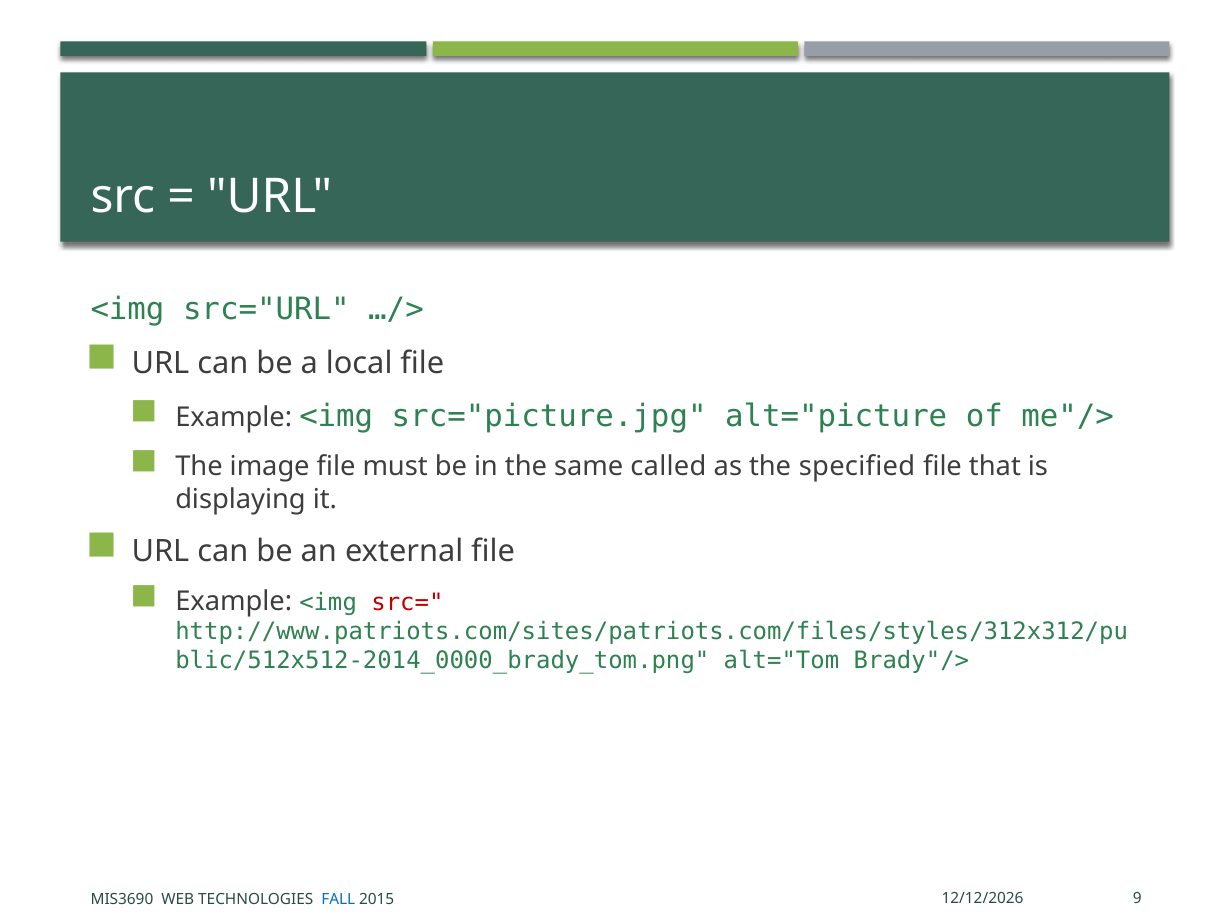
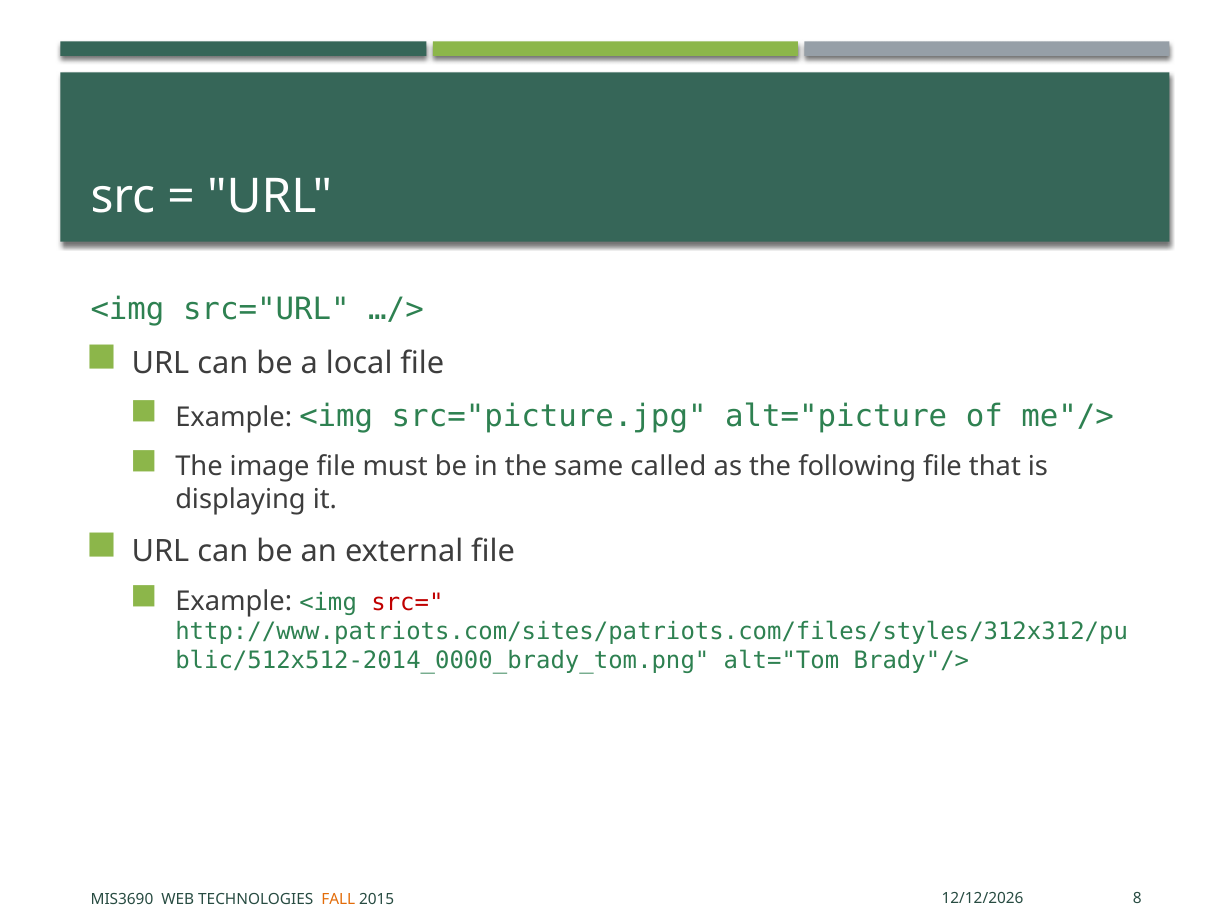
specified: specified -> following
9: 9 -> 8
FALL colour: blue -> orange
